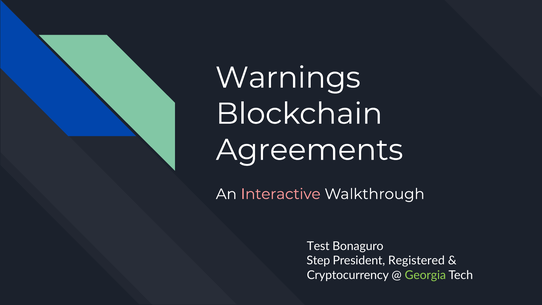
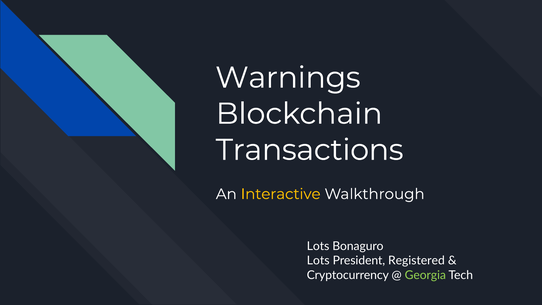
Agreements: Agreements -> Transactions
Interactive colour: pink -> yellow
Test at (318, 246): Test -> Lots
Step at (318, 261): Step -> Lots
